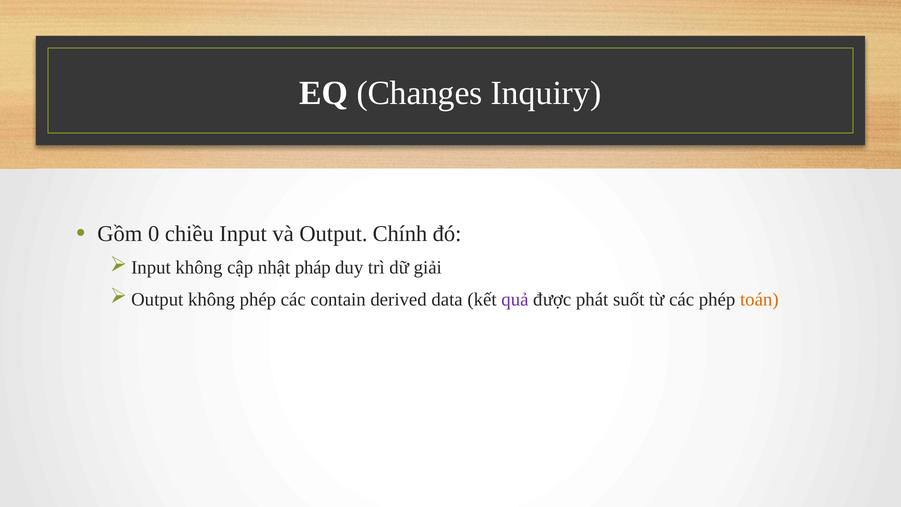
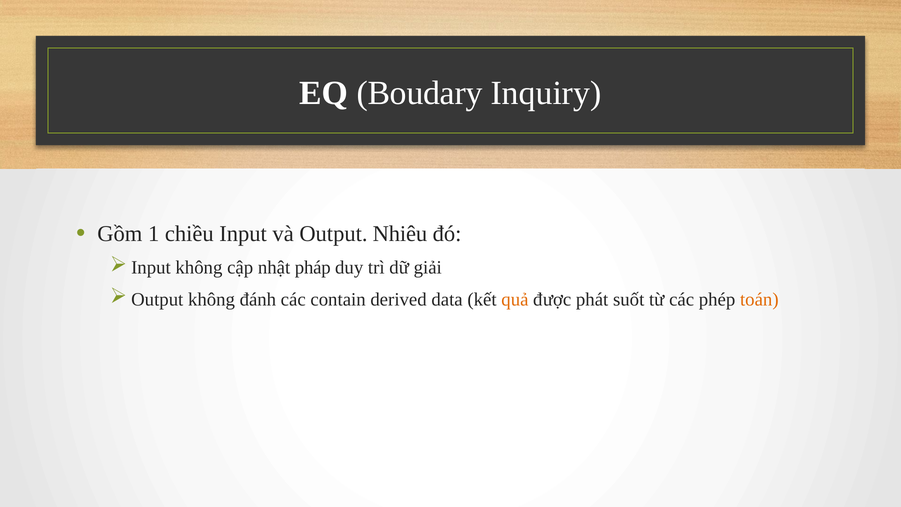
Changes: Changes -> Boudary
0: 0 -> 1
Chính: Chính -> Nhiêu
không phép: phép -> đánh
quả colour: purple -> orange
